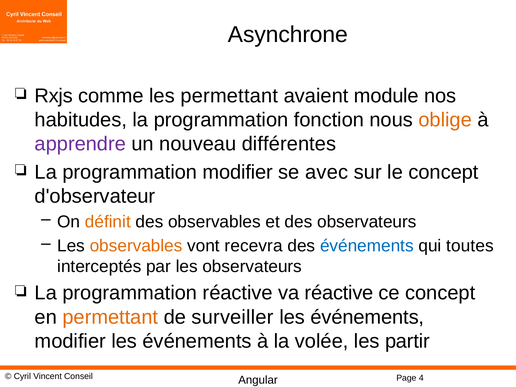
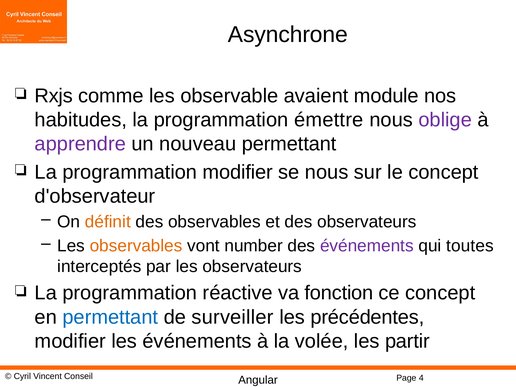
les permettant: permettant -> observable
fonction: fonction -> émettre
oblige colour: orange -> purple
nouveau différentes: différentes -> permettant
se avec: avec -> nous
recevra: recevra -> number
événements at (367, 246) colour: blue -> purple
va réactive: réactive -> fonction
permettant at (110, 317) colour: orange -> blue
événements at (367, 317): événements -> précédentes
